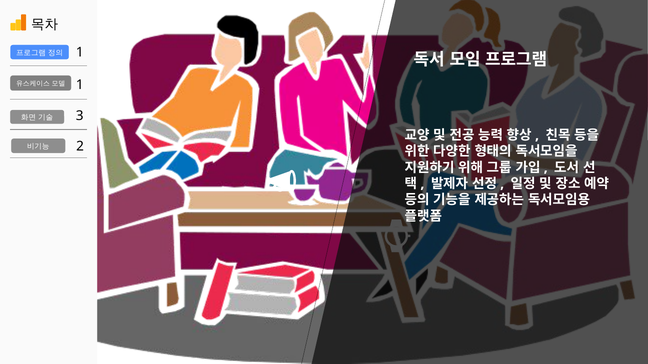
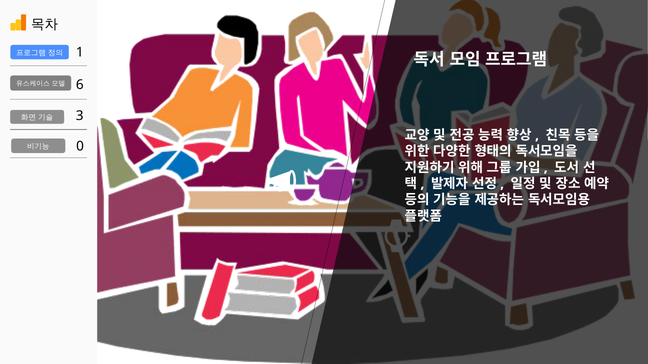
1 at (80, 85): 1 -> 6
2: 2 -> 0
